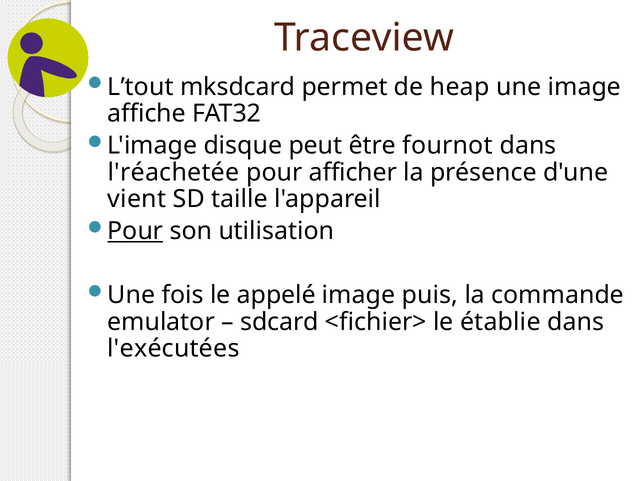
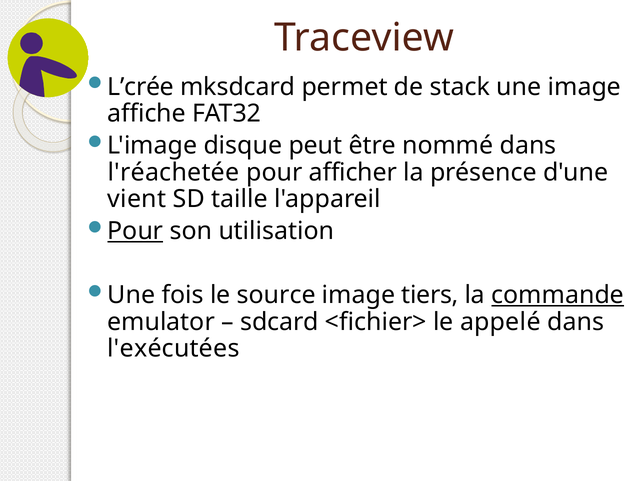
L’tout: L’tout -> L’crée
heap: heap -> stack
fournot: fournot -> nommé
appelé: appelé -> source
puis: puis -> tiers
commande underline: none -> present
établie: établie -> appelé
